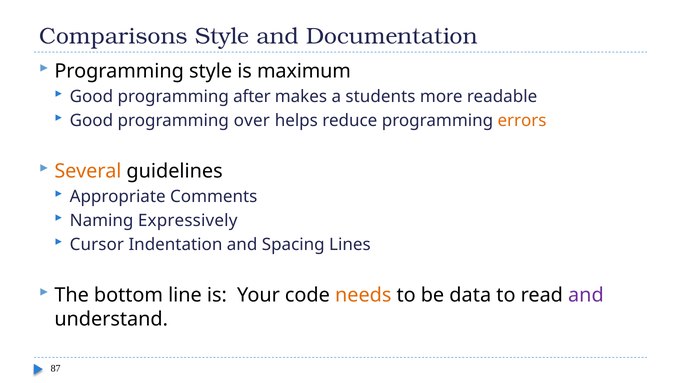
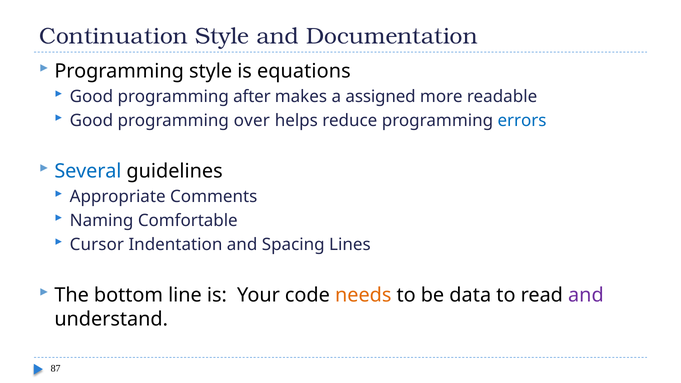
Comparisons: Comparisons -> Continuation
maximum: maximum -> equations
students: students -> assigned
errors colour: orange -> blue
Several colour: orange -> blue
Expressively: Expressively -> Comfortable
